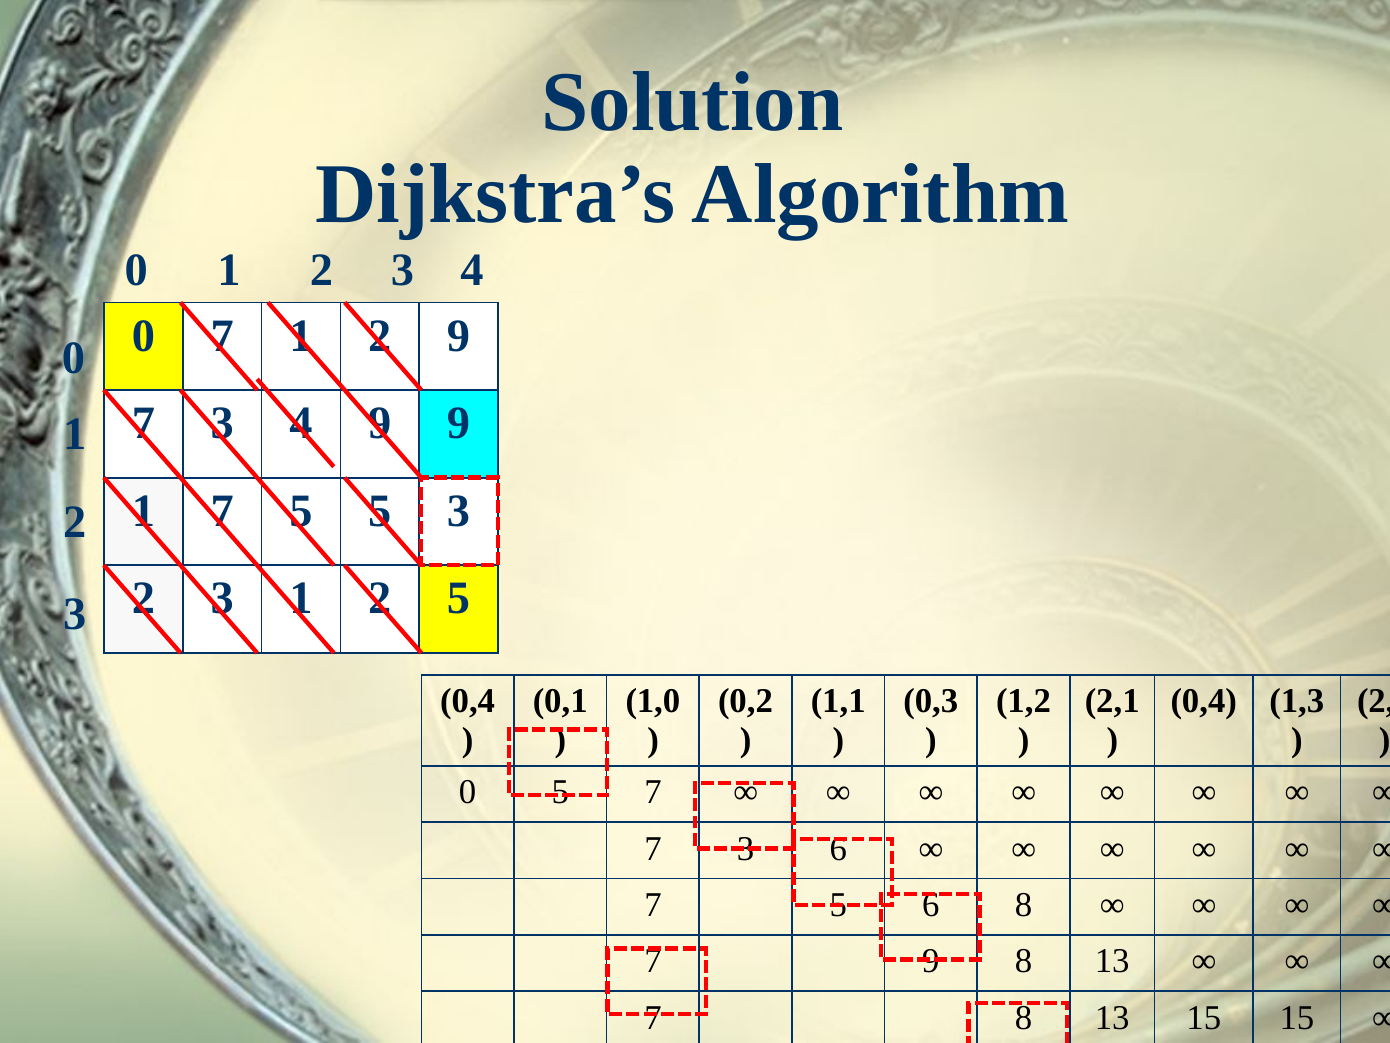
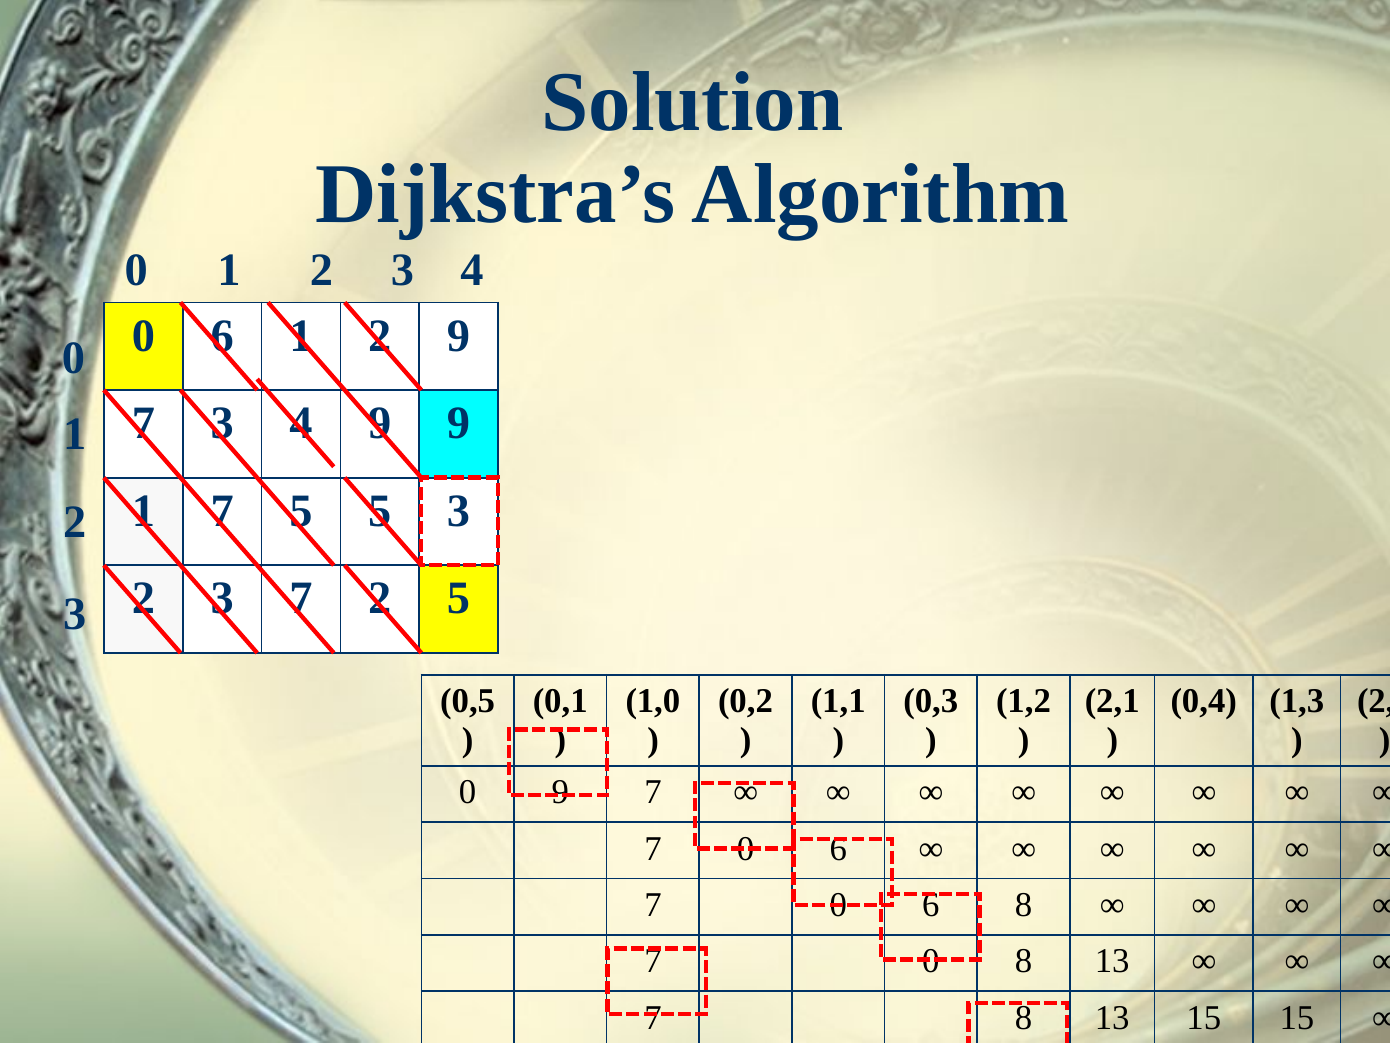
7 at (222, 336): 7 -> 6
3 1: 1 -> 7
0,4 at (468, 701): 0,4 -> 0,5
0 5: 5 -> 9
3 at (746, 848): 3 -> 0
5 at (838, 905): 5 -> 0
9 at (931, 961): 9 -> 0
